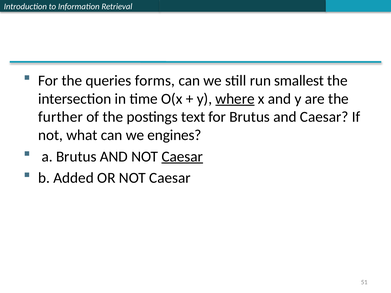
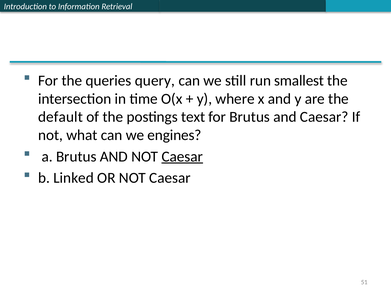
forms: forms -> query
where underline: present -> none
further: further -> default
Added: Added -> Linked
